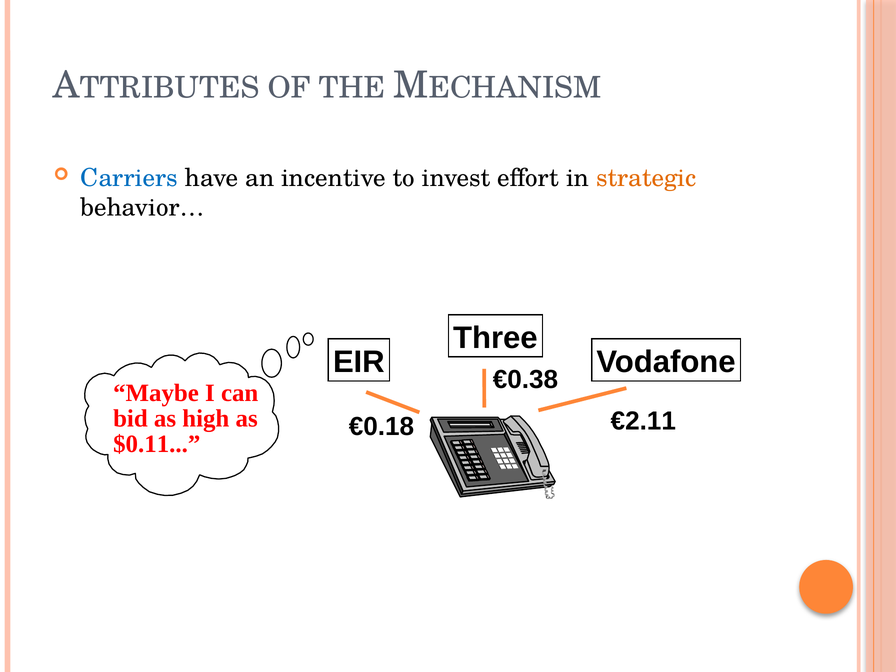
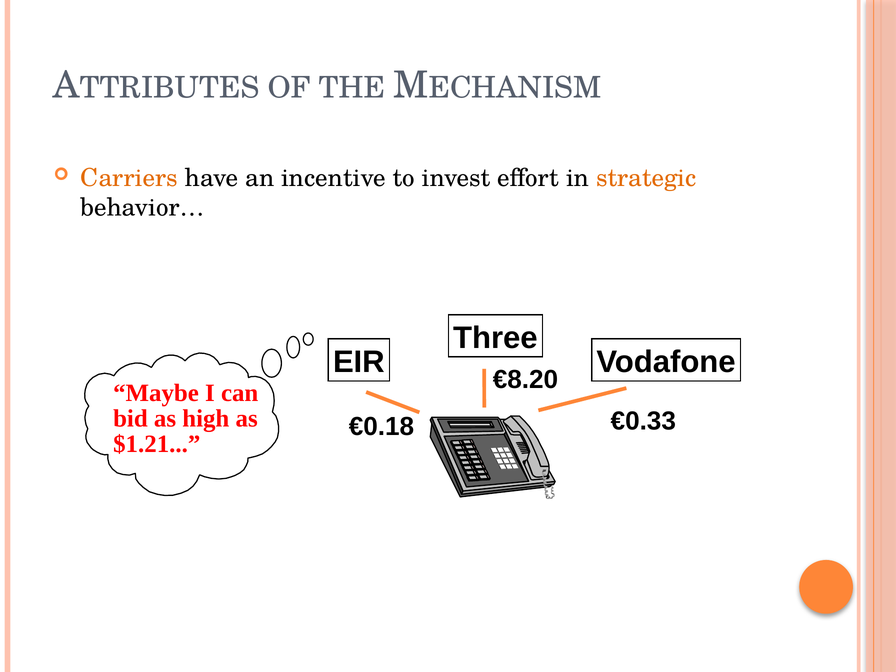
Carriers colour: blue -> orange
€0.38: €0.38 -> €8.20
€2.11: €2.11 -> €0.33
$0.11: $0.11 -> $1.21
